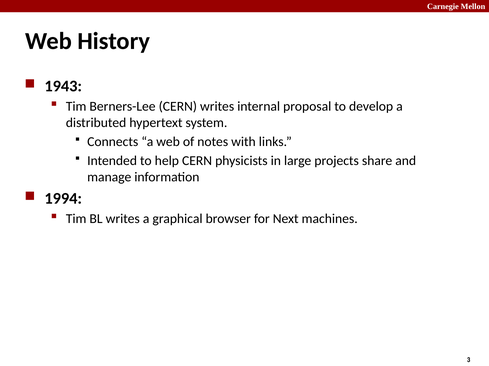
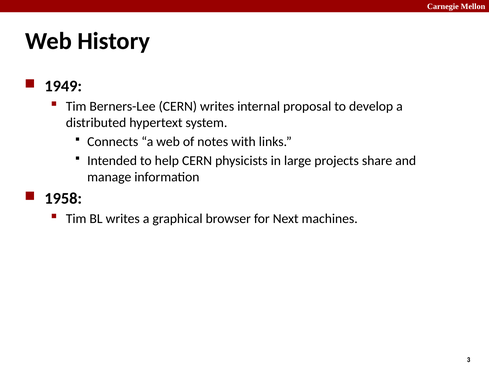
1943: 1943 -> 1949
1994: 1994 -> 1958
